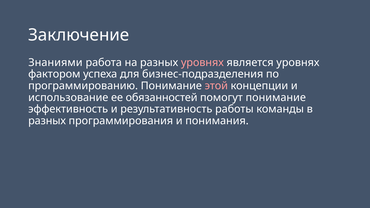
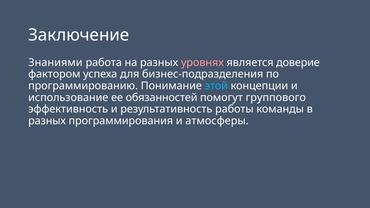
является уровнях: уровнях -> доверие
этой colour: pink -> light blue
помогут понимание: понимание -> группового
понимания: понимания -> атмосферы
